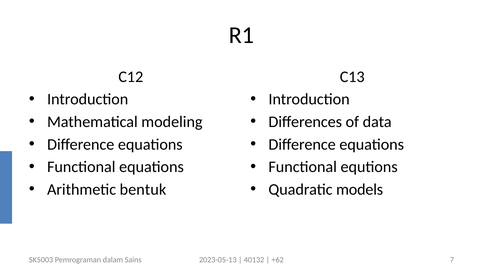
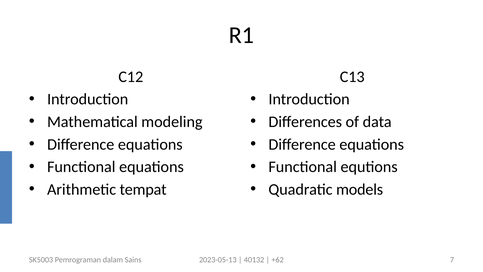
bentuk: bentuk -> tempat
